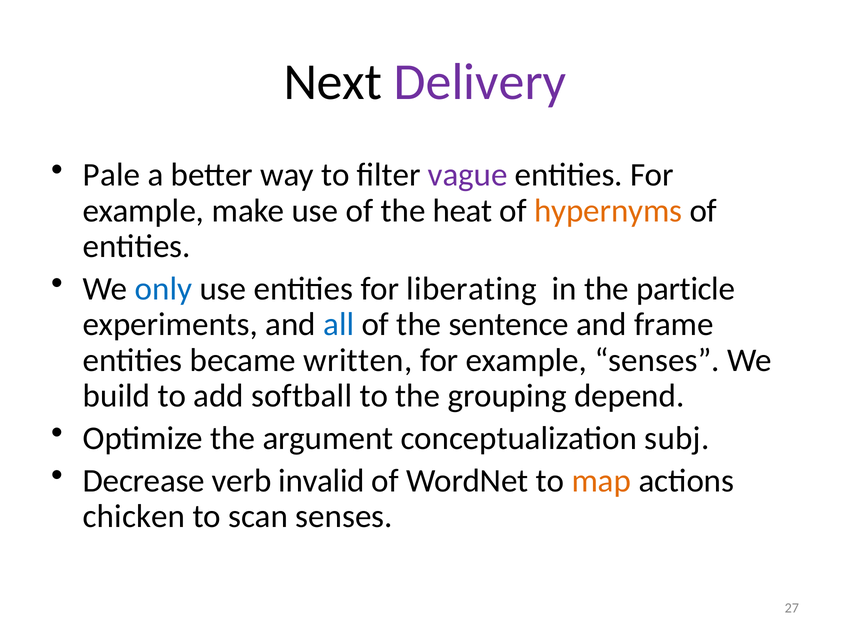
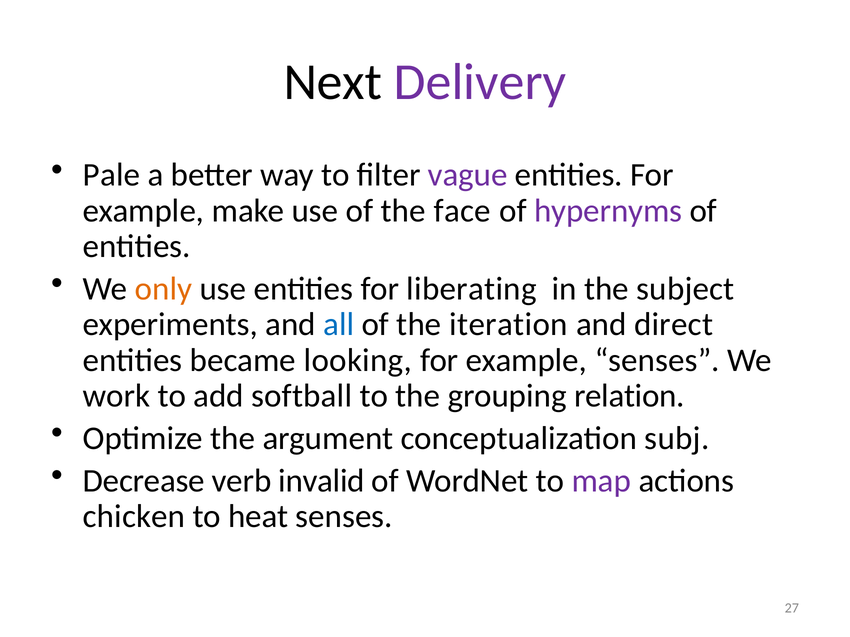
heat: heat -> face
hypernyms colour: orange -> purple
only colour: blue -> orange
particle: particle -> subject
sentence: sentence -> iteration
frame: frame -> direct
written: written -> looking
build: build -> work
depend: depend -> relation
map colour: orange -> purple
scan: scan -> heat
